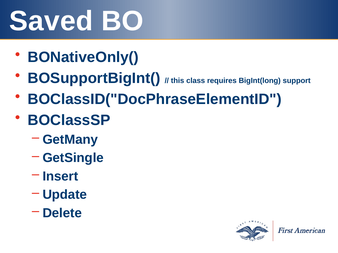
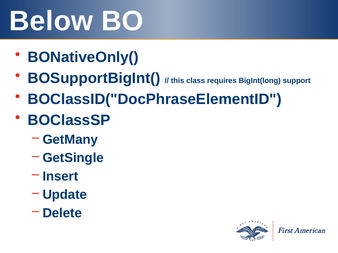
Saved: Saved -> Below
